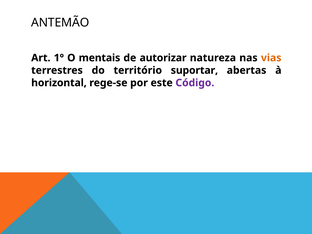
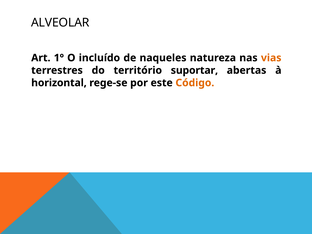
ANTEMÃO: ANTEMÃO -> ALVEOLAR
mentais: mentais -> incluído
autorizar: autorizar -> naqueles
Código colour: purple -> orange
